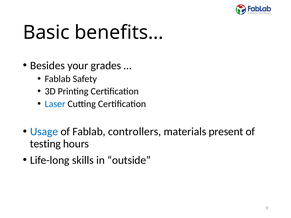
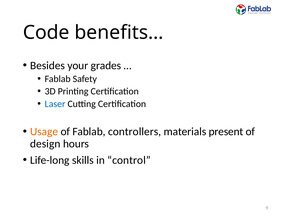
Basic: Basic -> Code
Usage colour: blue -> orange
testing: testing -> design
outside: outside -> control
